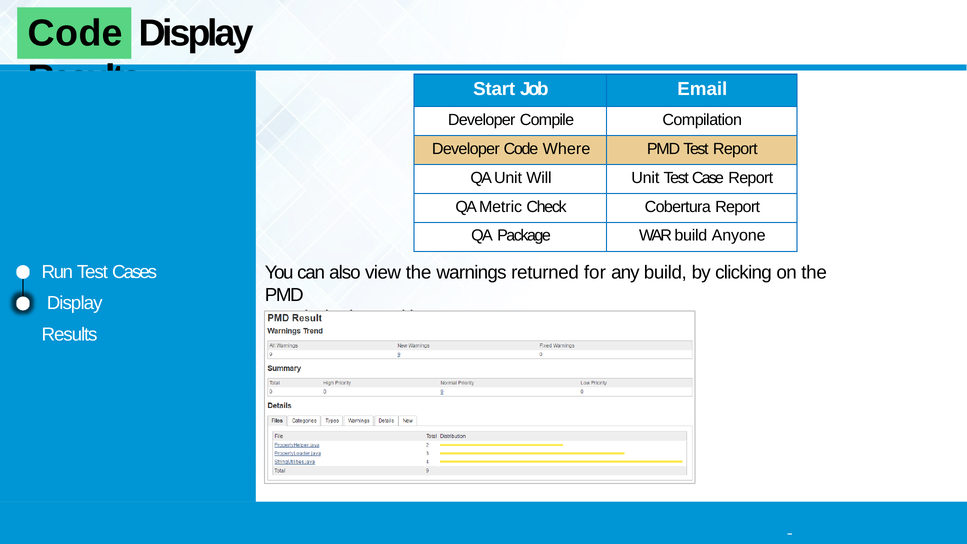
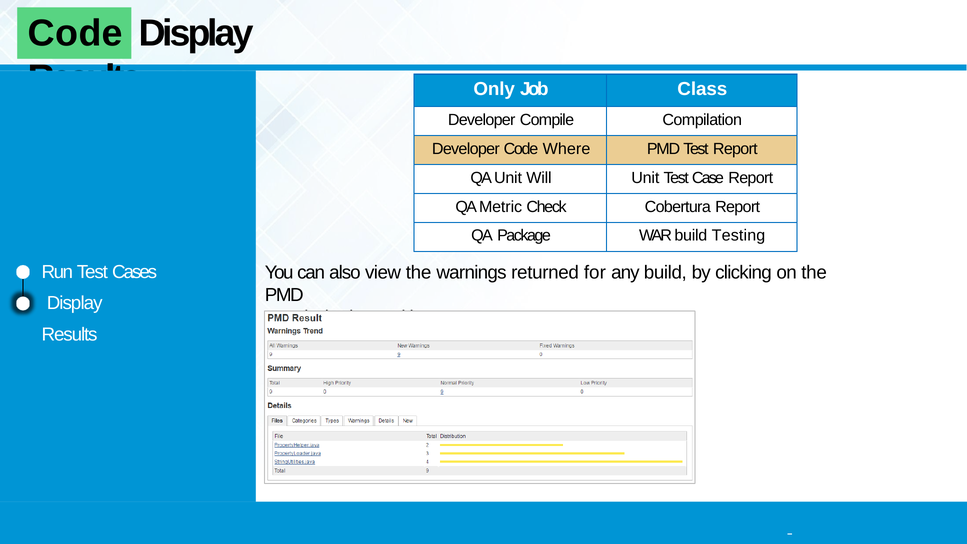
Start: Start -> Only
Email: Email -> Class
Anyone: Anyone -> Testing
